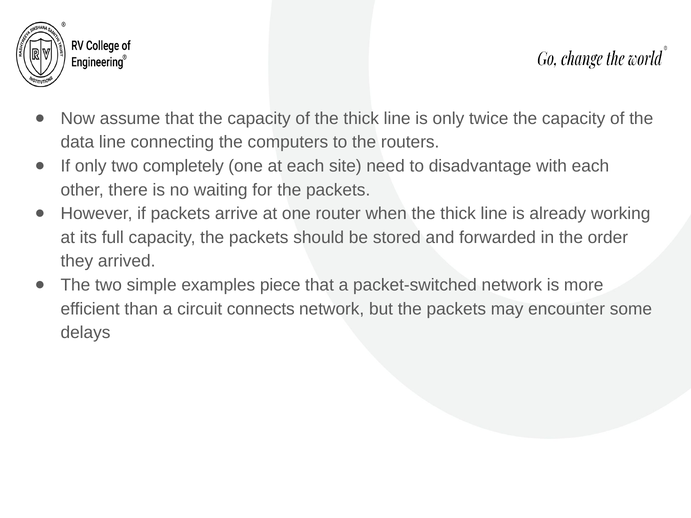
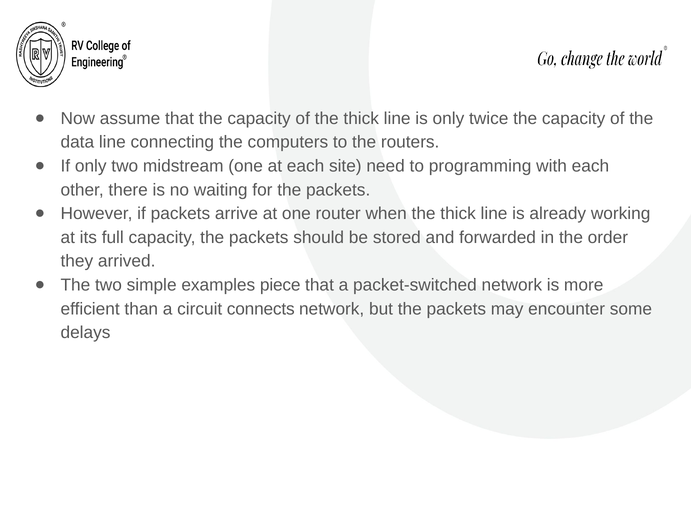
completely: completely -> midstream
disadvantage: disadvantage -> programming
